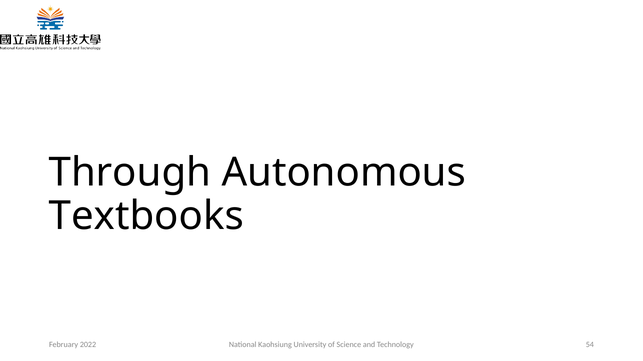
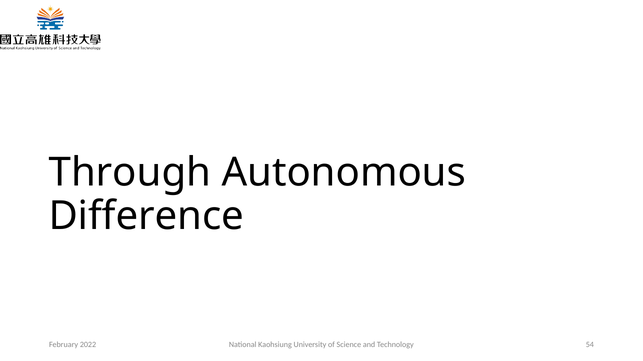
Textbooks: Textbooks -> Difference
